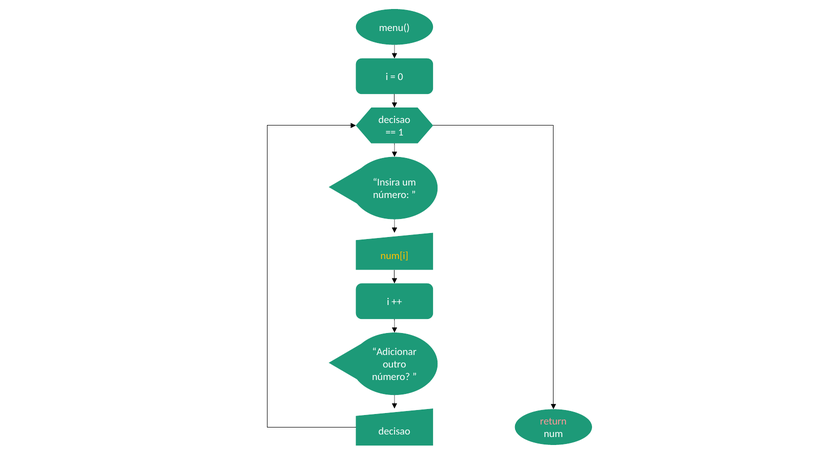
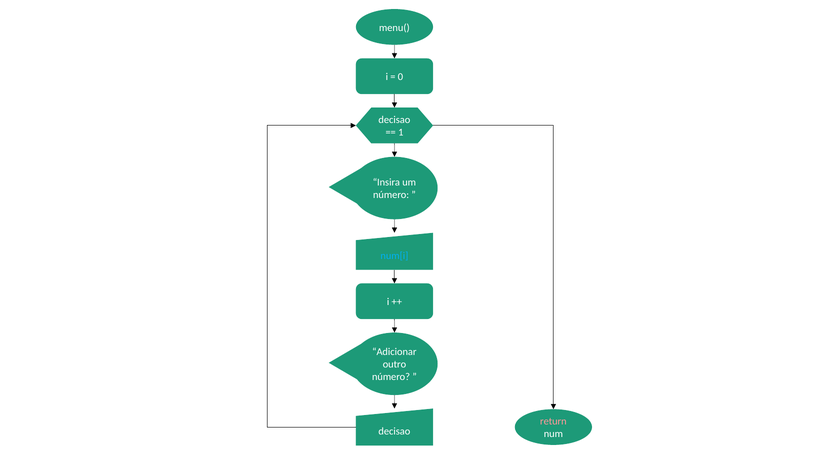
num[i colour: yellow -> light blue
